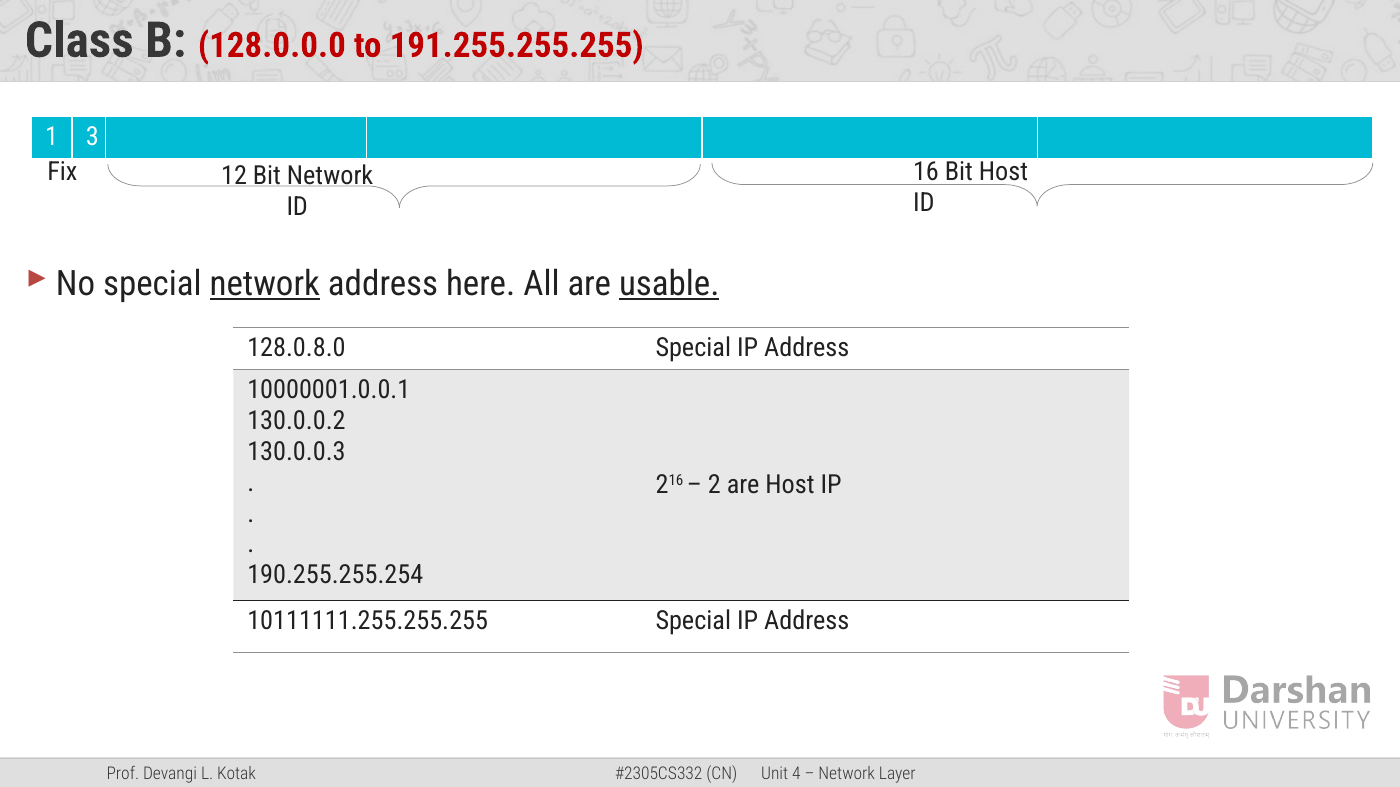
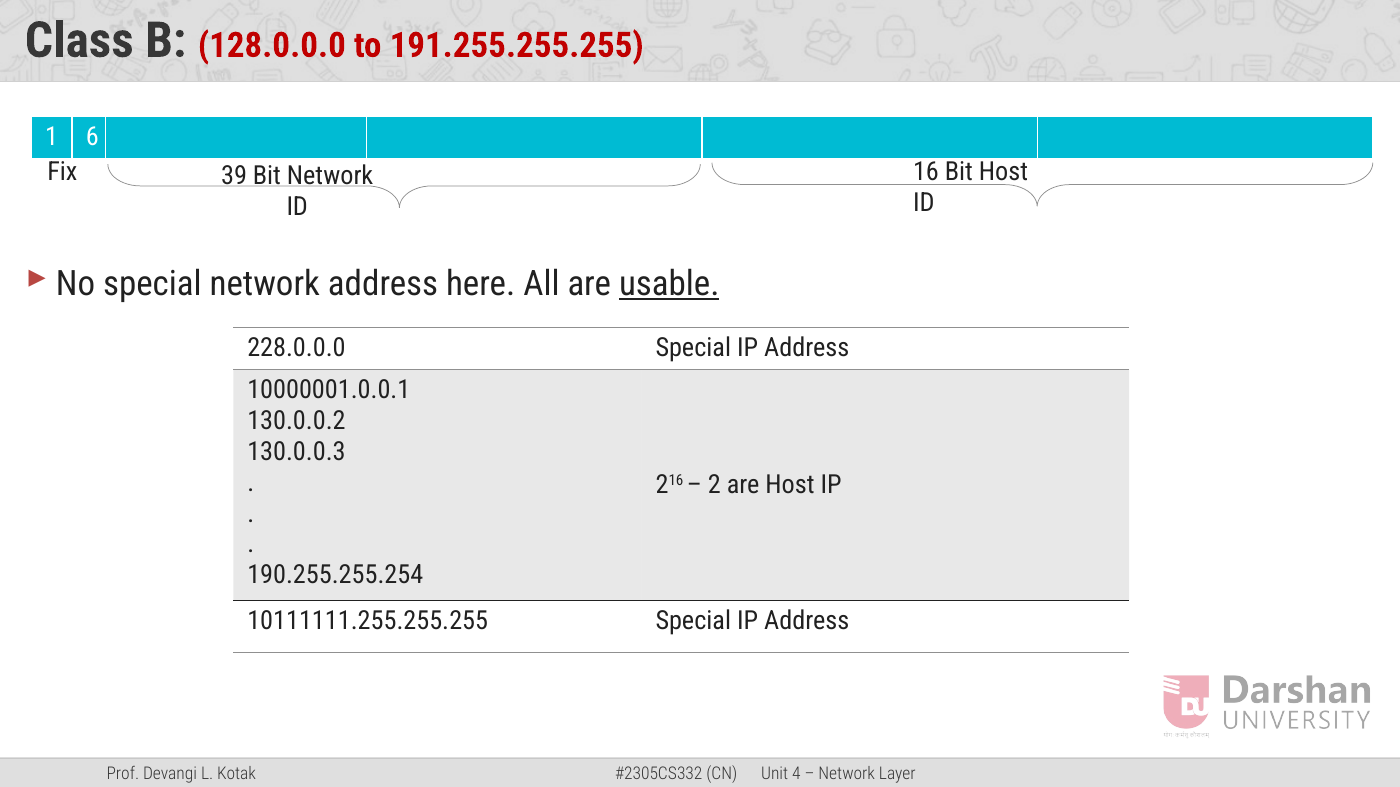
3: 3 -> 6
12: 12 -> 39
network at (265, 284) underline: present -> none
128.0.8.0: 128.0.8.0 -> 228.0.0.0
